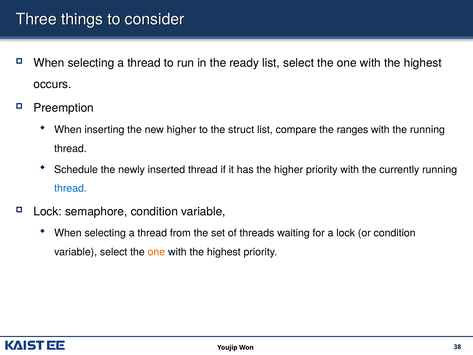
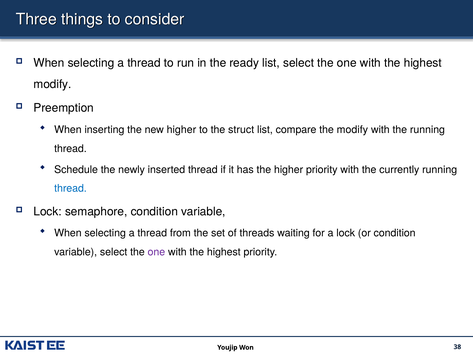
occurs at (53, 84): occurs -> modify
the ranges: ranges -> modify
one at (156, 252) colour: orange -> purple
